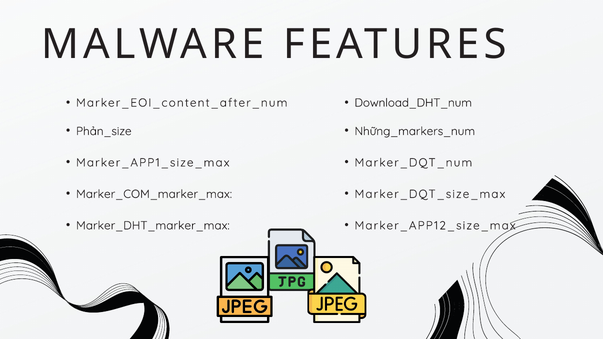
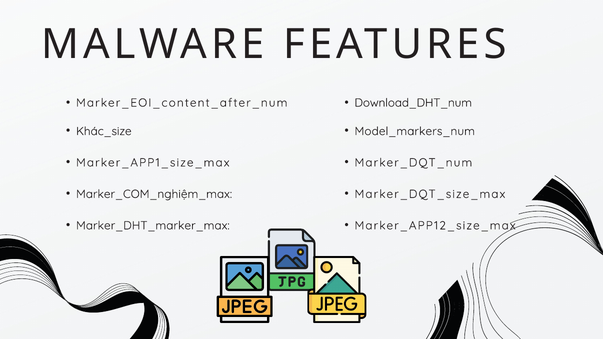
Phản_size: Phản_size -> Khác_size
Những_markers_num: Những_markers_num -> Model_markers_num
Marker_COM_marker_max: Marker_COM_marker_max -> Marker_COM_nghiệm_max
